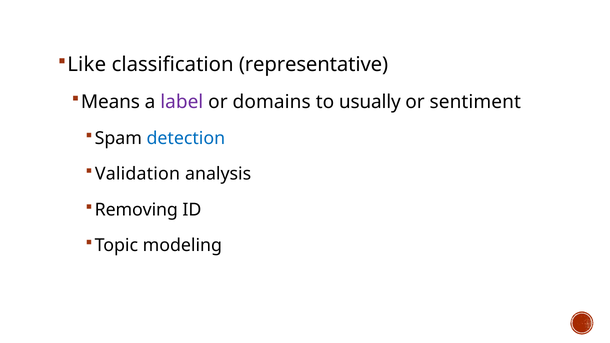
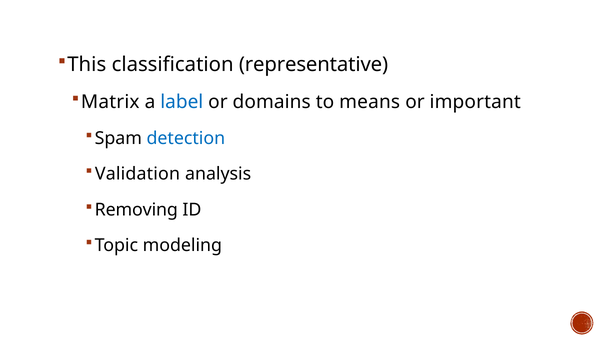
Like: Like -> This
Means: Means -> Matrix
label colour: purple -> blue
usually: usually -> means
sentiment: sentiment -> important
